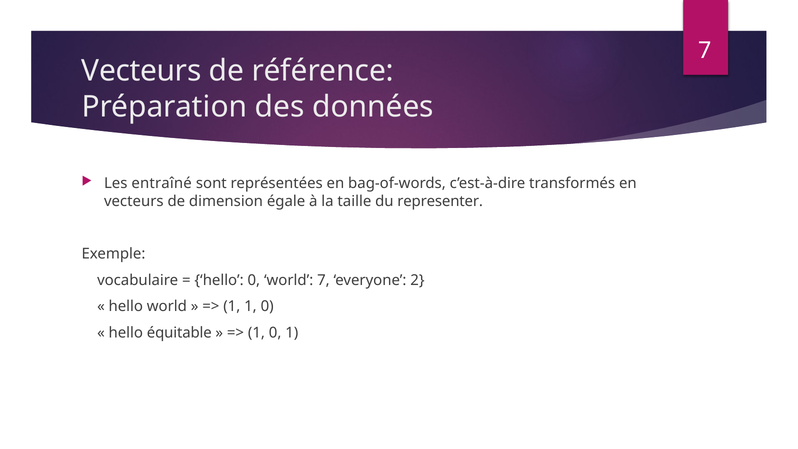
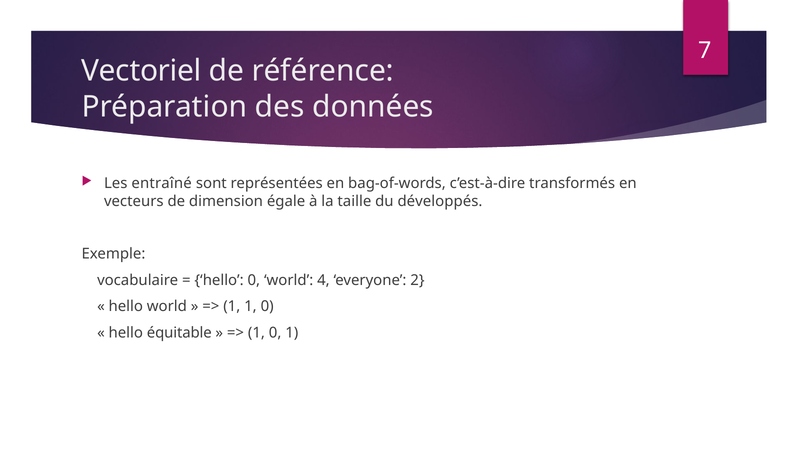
Vecteurs at (141, 71): Vecteurs -> Vectoriel
representer: representer -> développés
world 7: 7 -> 4
